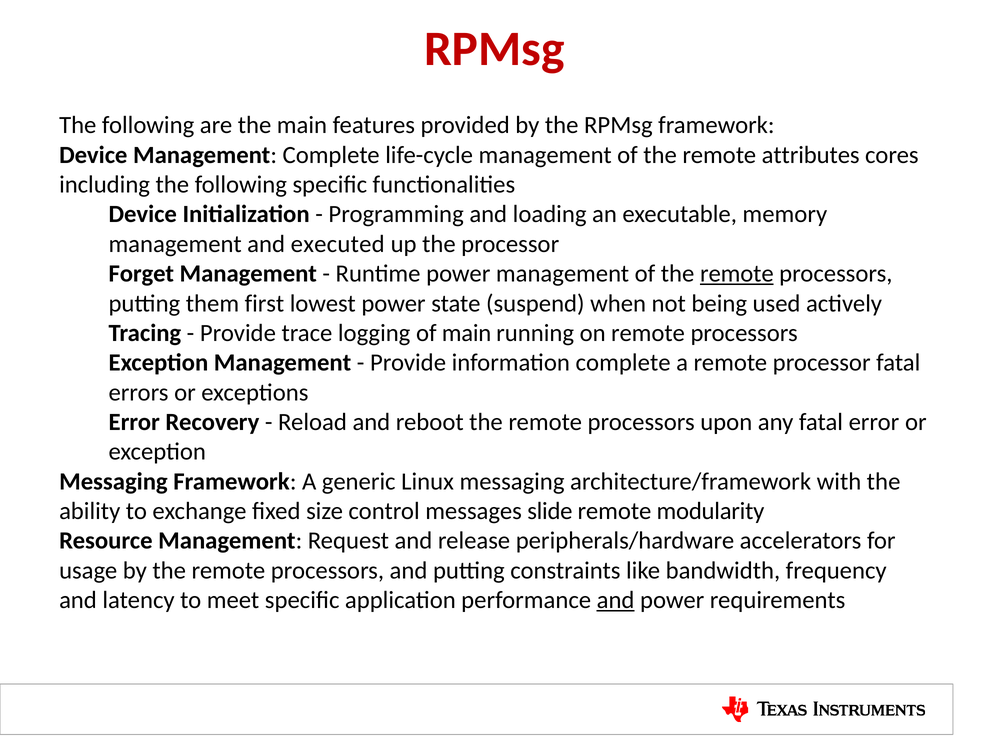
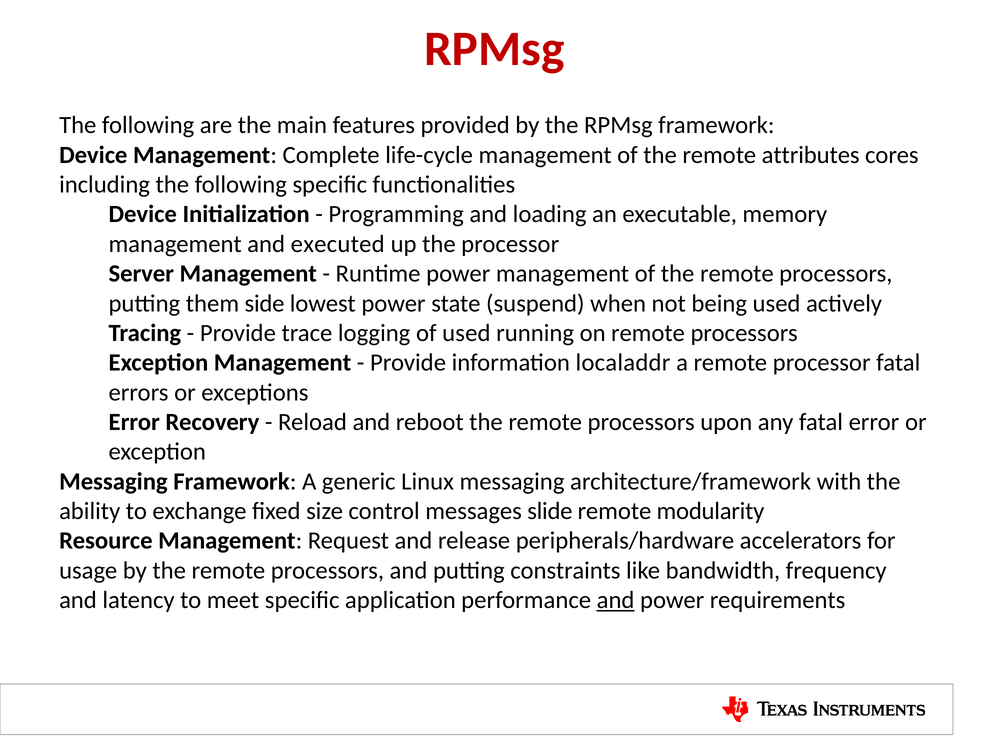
Forget: Forget -> Server
remote at (737, 274) underline: present -> none
first: first -> side
of main: main -> used
information complete: complete -> localaddr
